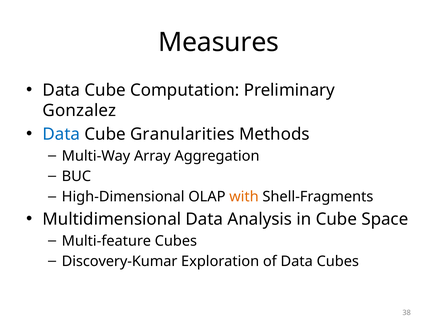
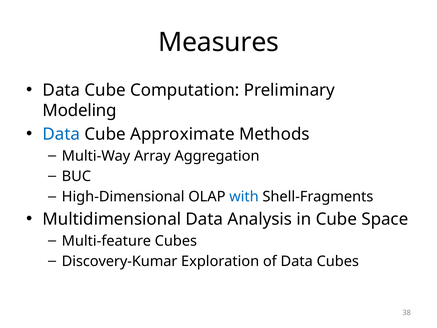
Gonzalez: Gonzalez -> Modeling
Granularities: Granularities -> Approximate
with colour: orange -> blue
